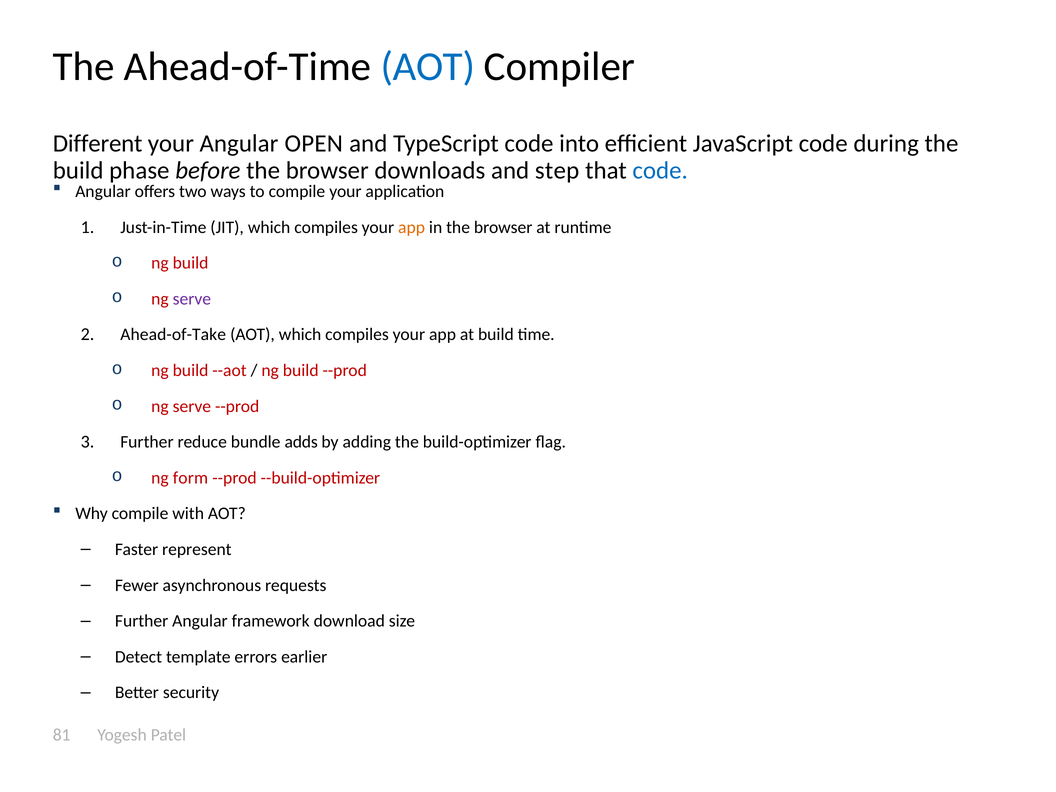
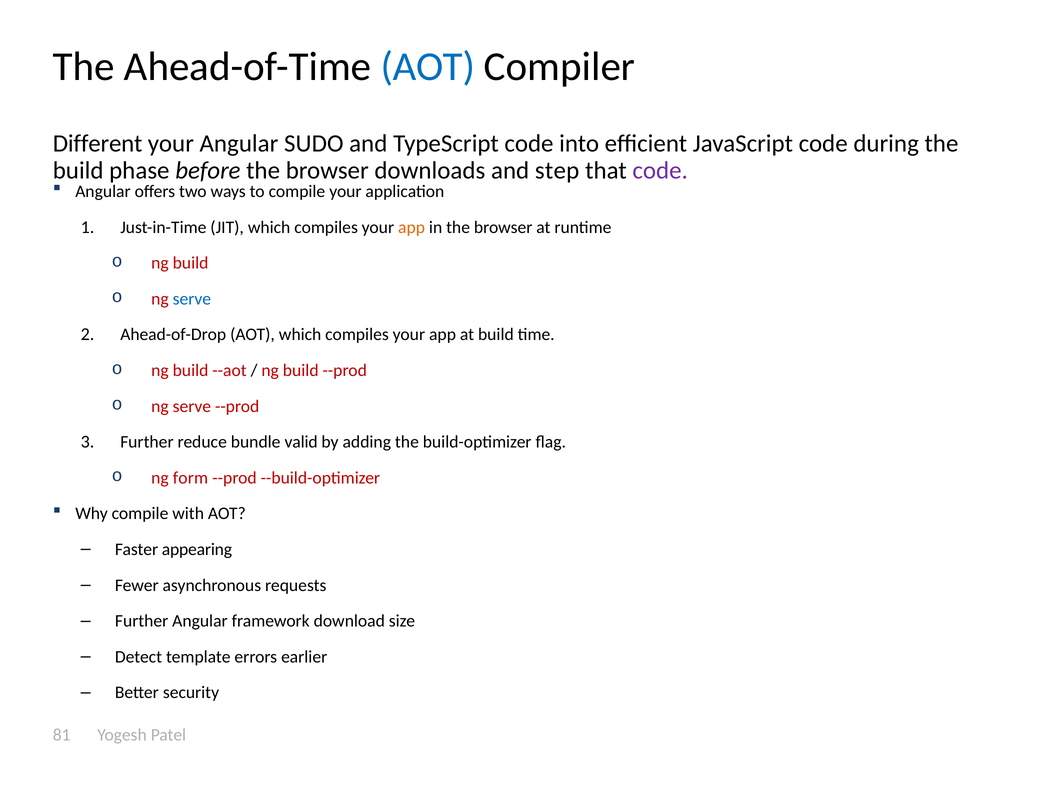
OPEN: OPEN -> SUDO
code at (660, 171) colour: blue -> purple
serve at (192, 299) colour: purple -> blue
Ahead-of-Take: Ahead-of-Take -> Ahead-of-Drop
adds: adds -> valid
represent: represent -> appearing
